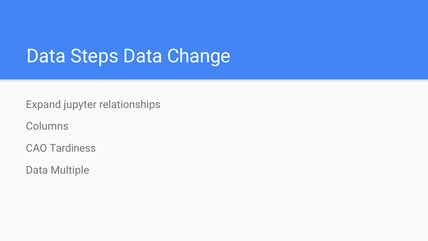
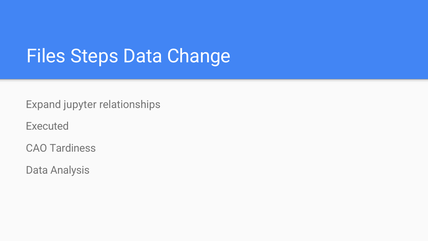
Data at (46, 56): Data -> Files
Columns: Columns -> Executed
Multiple: Multiple -> Analysis
